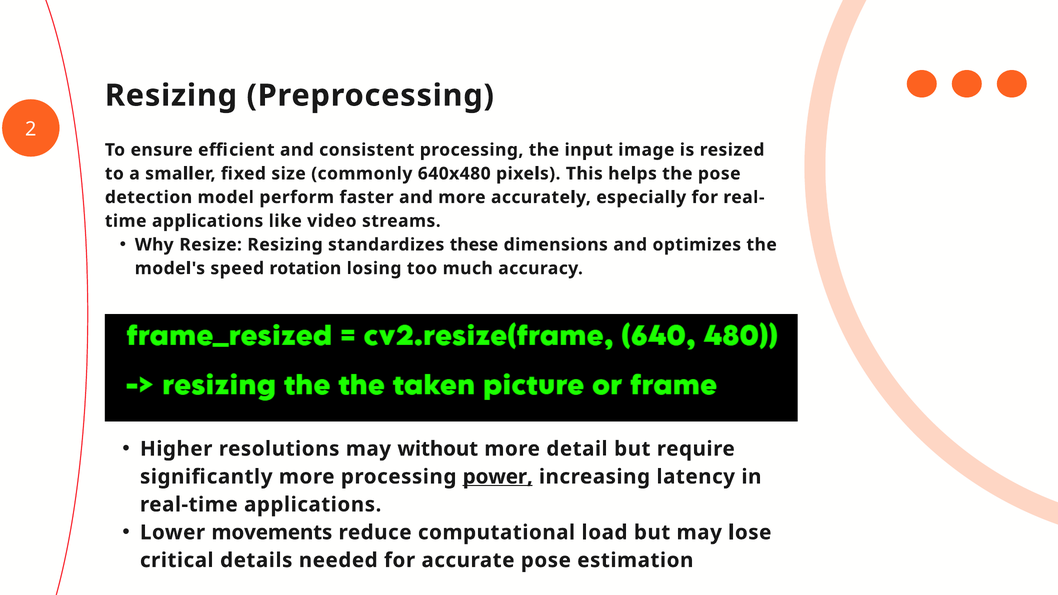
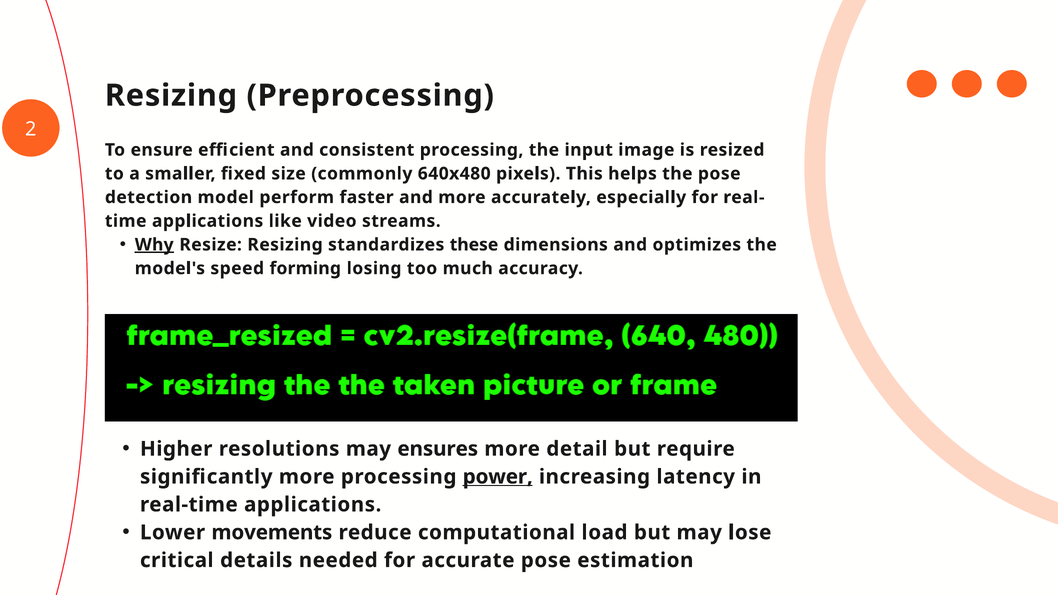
Why underline: none -> present
rotation: rotation -> forming
without: without -> ensures
